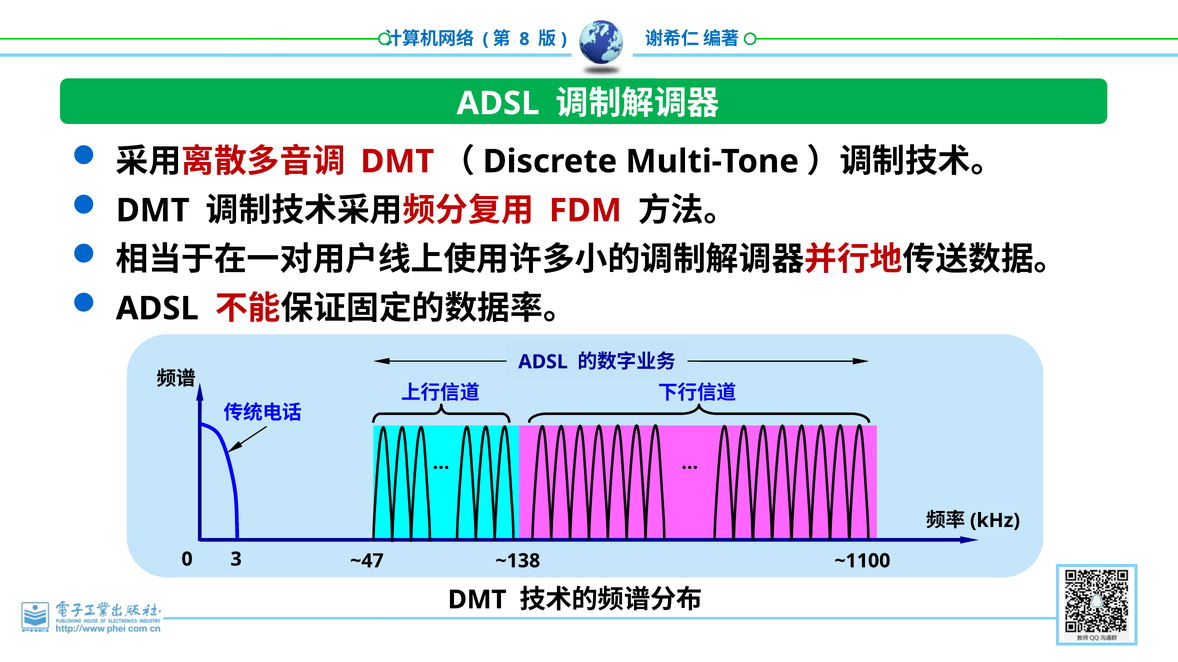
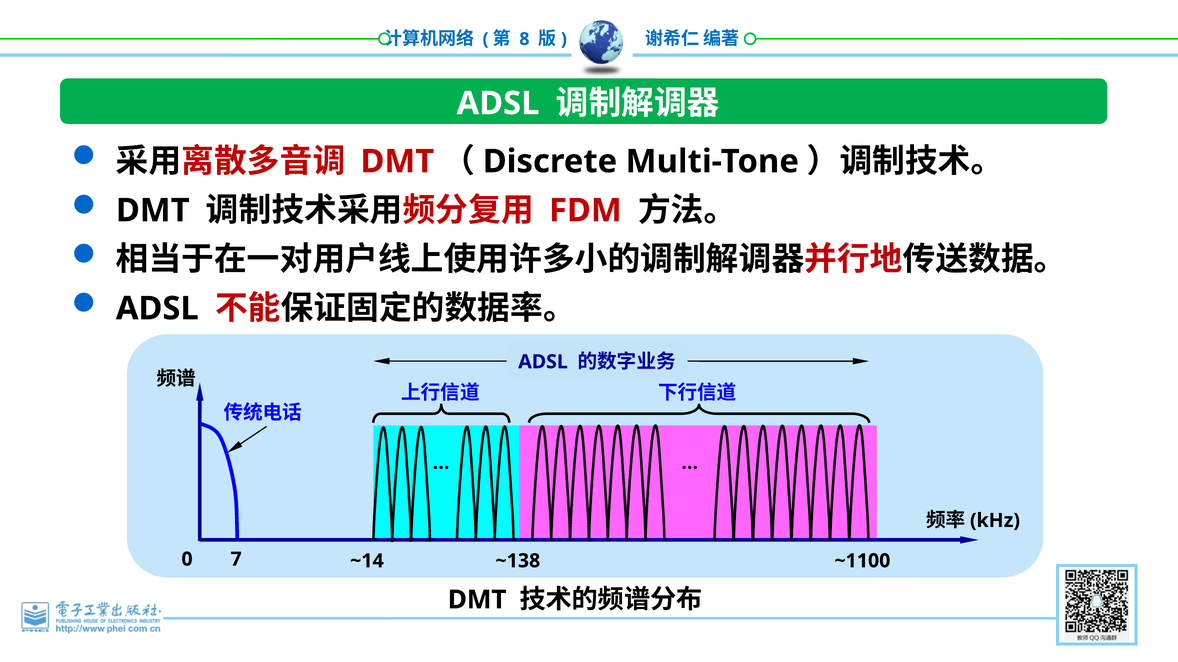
3: 3 -> 7
~47: ~47 -> ~14
